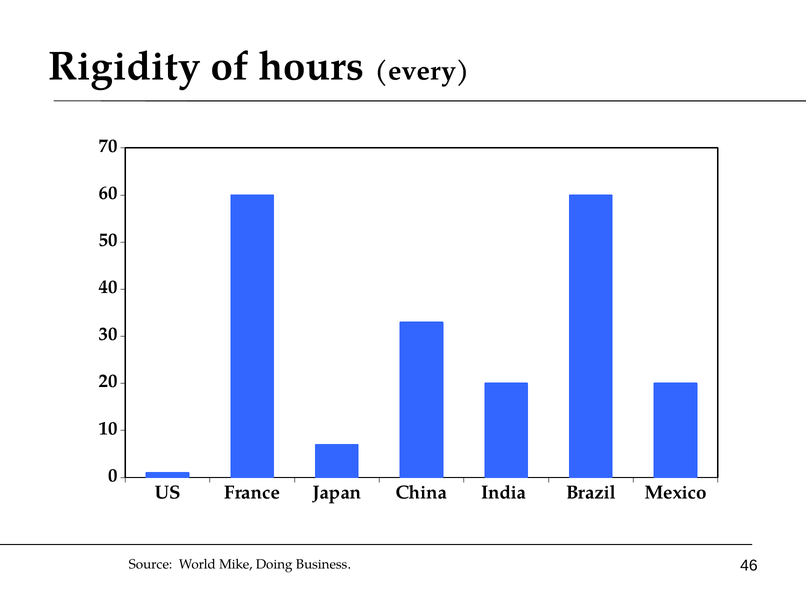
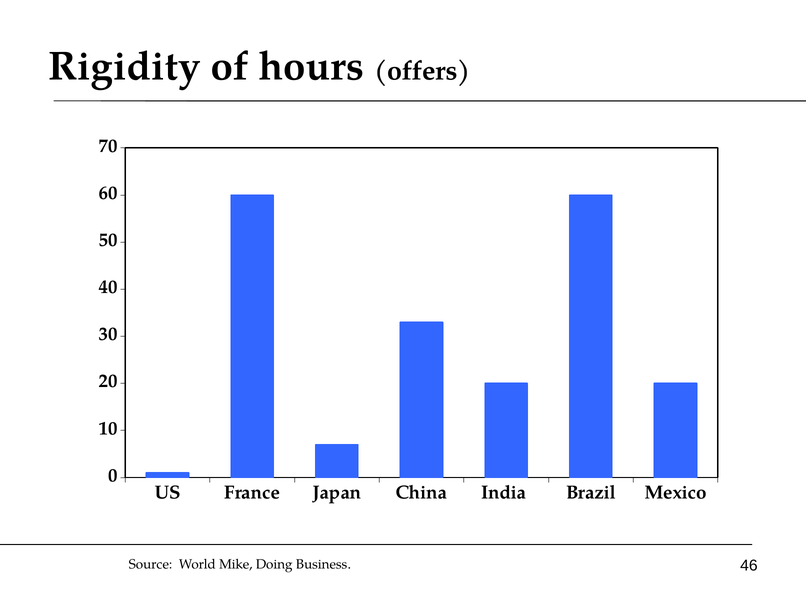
every: every -> offers
